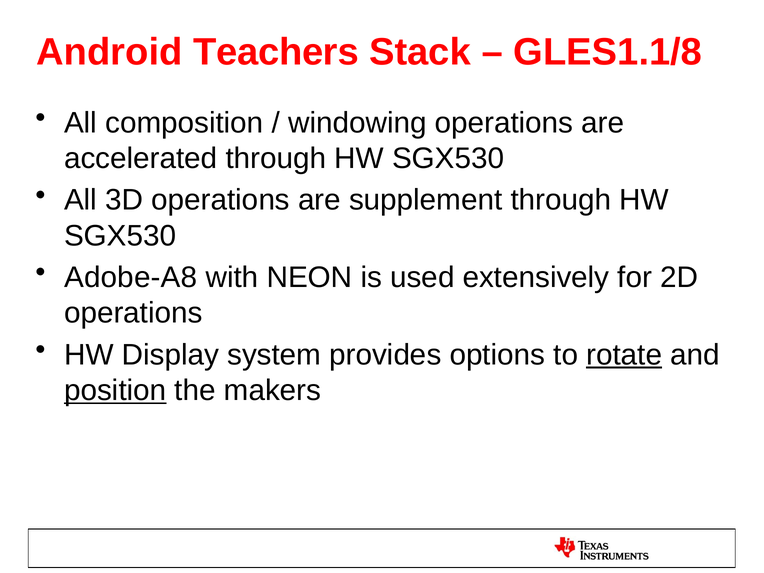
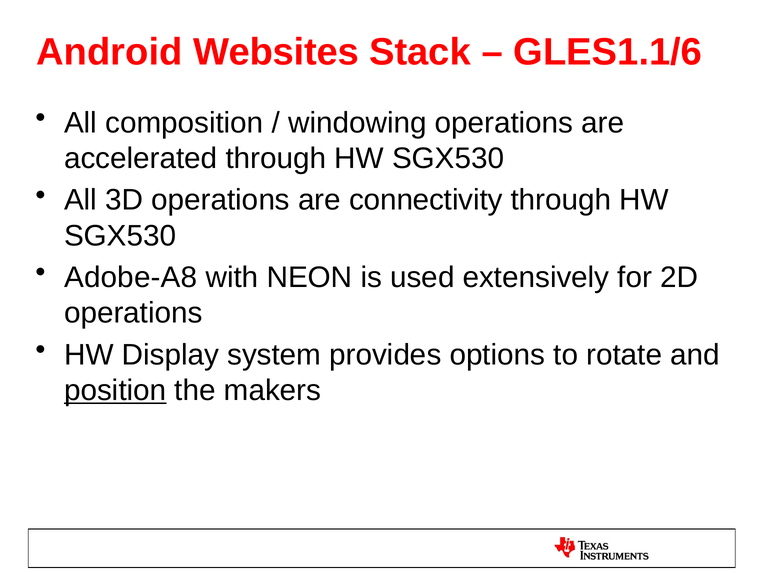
Teachers: Teachers -> Websites
GLES1.1/8: GLES1.1/8 -> GLES1.1/6
supplement: supplement -> connectivity
rotate underline: present -> none
